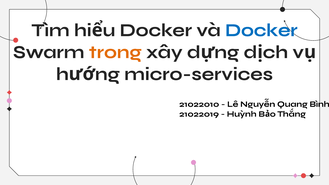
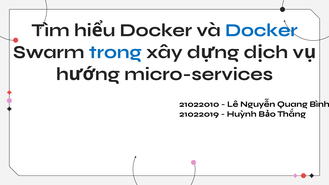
trong colour: orange -> blue
